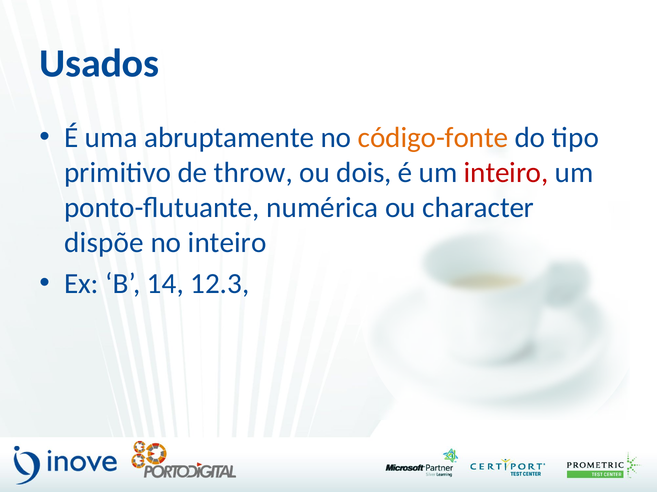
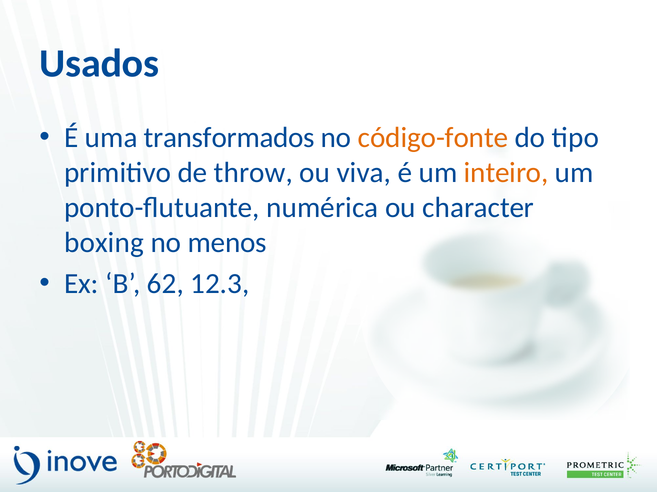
abruptamente: abruptamente -> transformados
dois: dois -> viva
inteiro at (506, 173) colour: red -> orange
dispõe: dispõe -> boxing
no inteiro: inteiro -> menos
14: 14 -> 62
